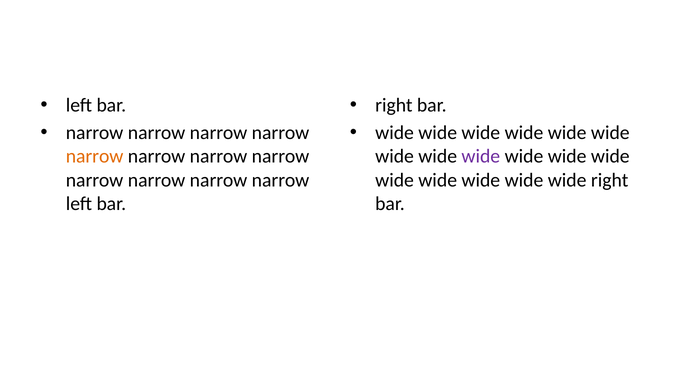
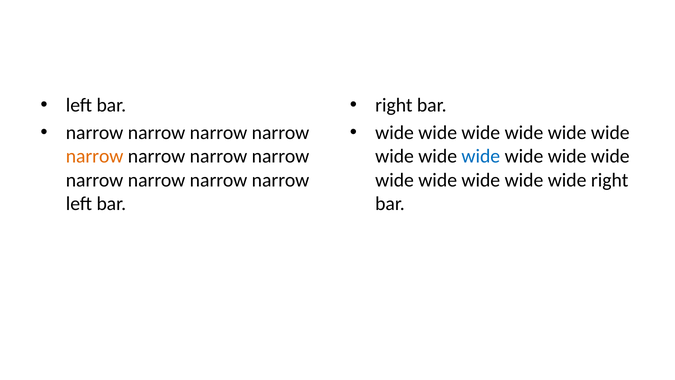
wide at (481, 156) colour: purple -> blue
